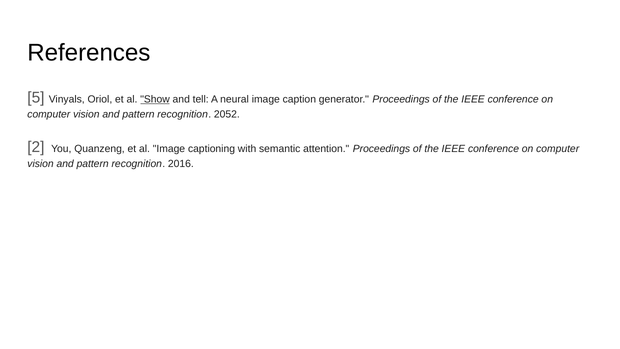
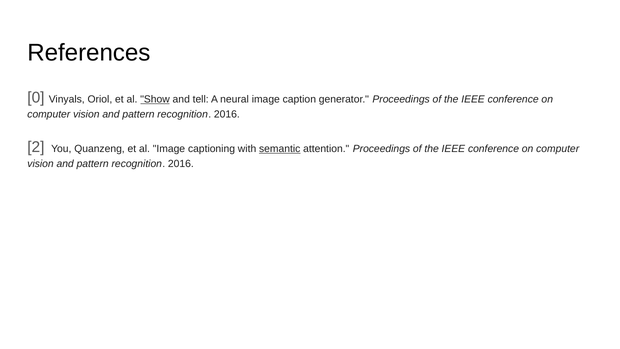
5: 5 -> 0
2052 at (227, 114): 2052 -> 2016
semantic underline: none -> present
